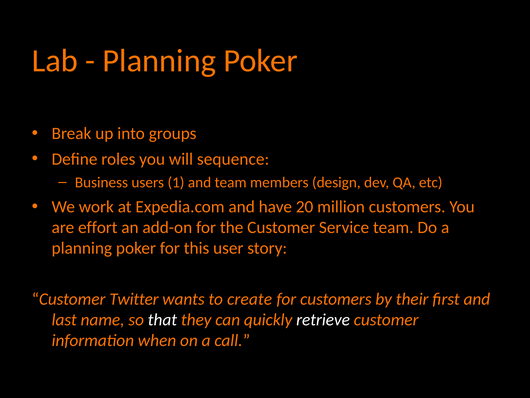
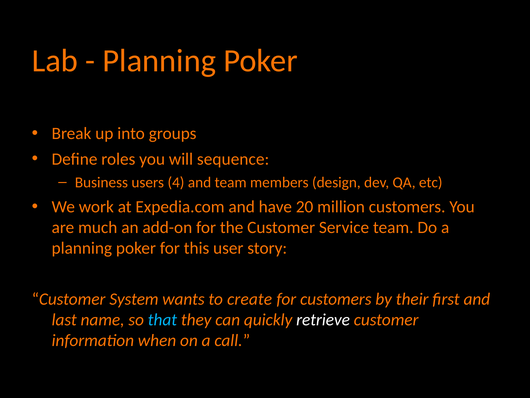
1: 1 -> 4
effort: effort -> much
Twitter: Twitter -> System
that colour: white -> light blue
